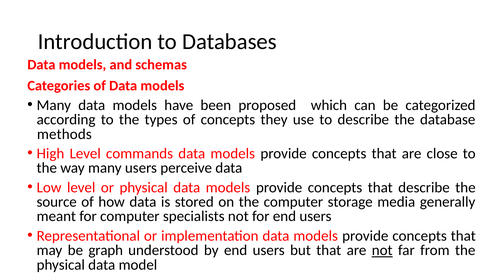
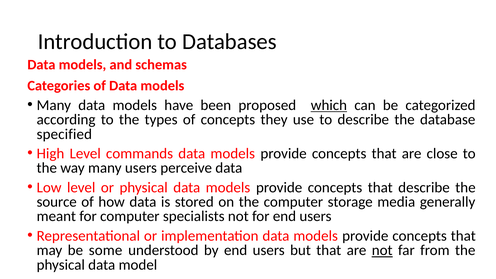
which underline: none -> present
methods: methods -> specified
graph: graph -> some
